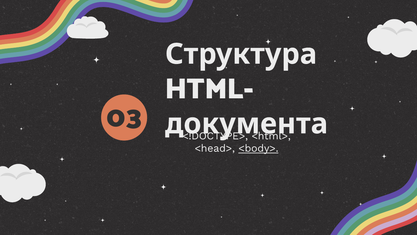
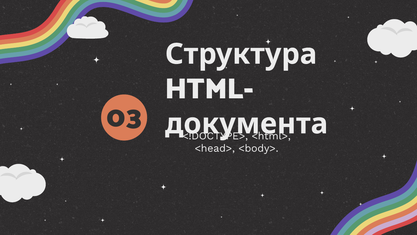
<body> underline: present -> none
